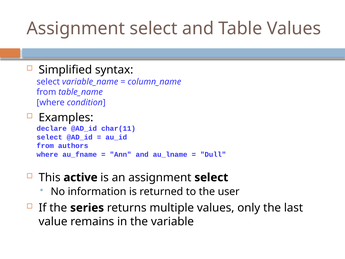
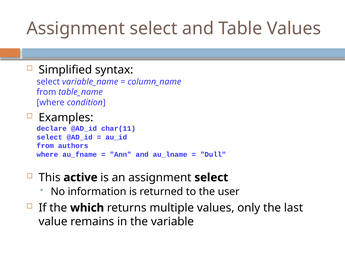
series: series -> which
